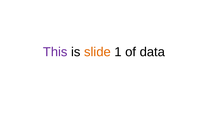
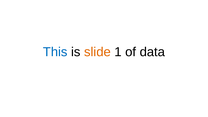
This colour: purple -> blue
